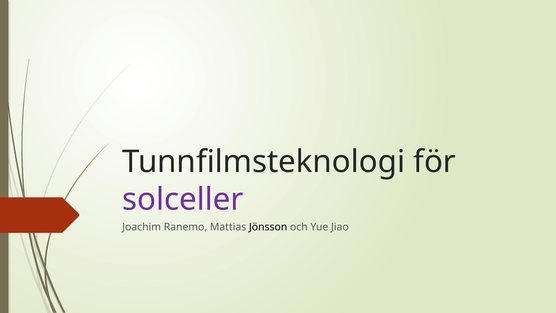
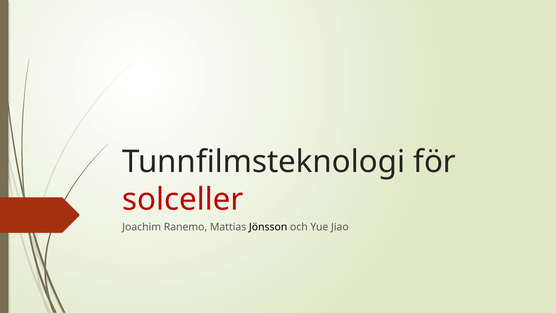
solceller colour: purple -> red
